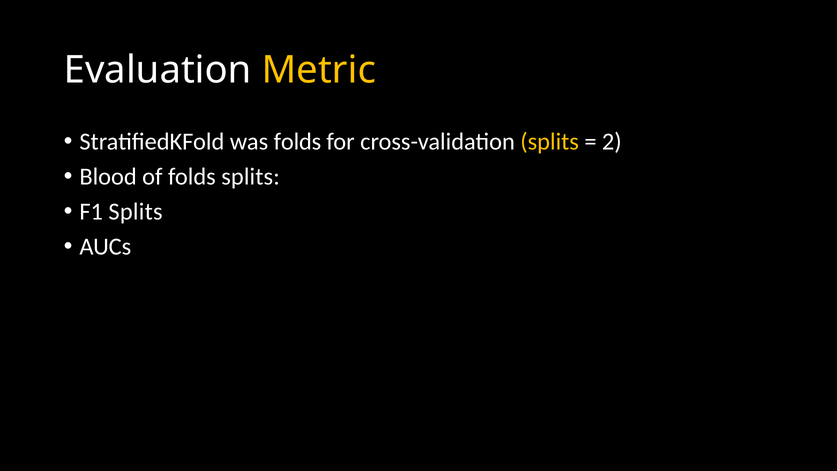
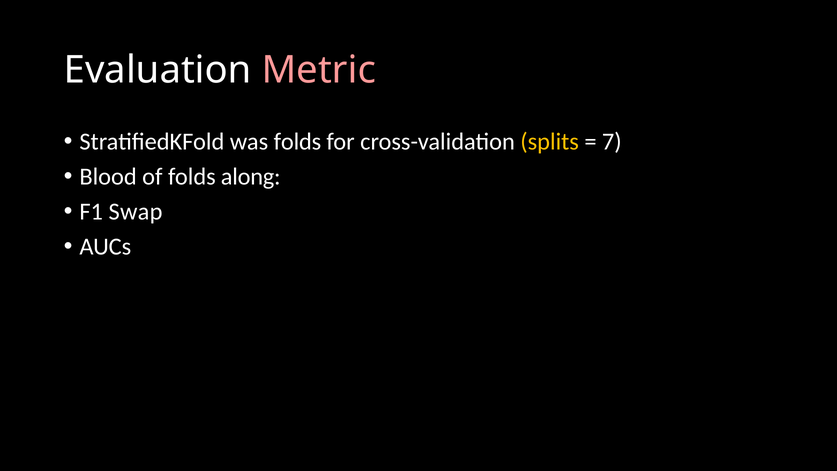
Metric colour: yellow -> pink
2: 2 -> 7
folds splits: splits -> along
F1 Splits: Splits -> Swap
